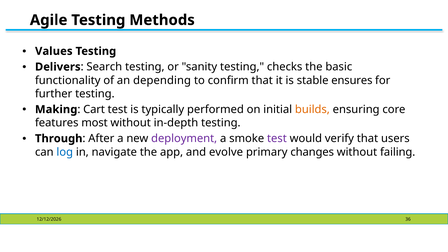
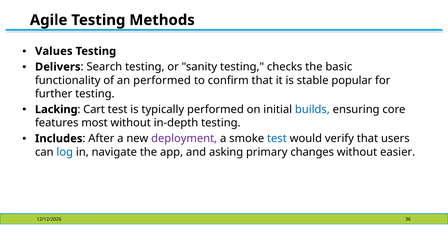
an depending: depending -> performed
ensures: ensures -> popular
Making: Making -> Lacking
builds colour: orange -> blue
Through: Through -> Includes
test at (277, 139) colour: purple -> blue
evolve: evolve -> asking
failing: failing -> easier
